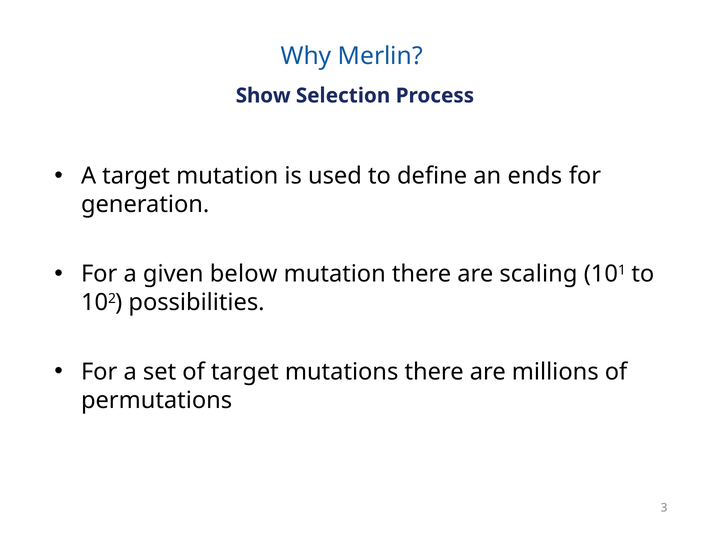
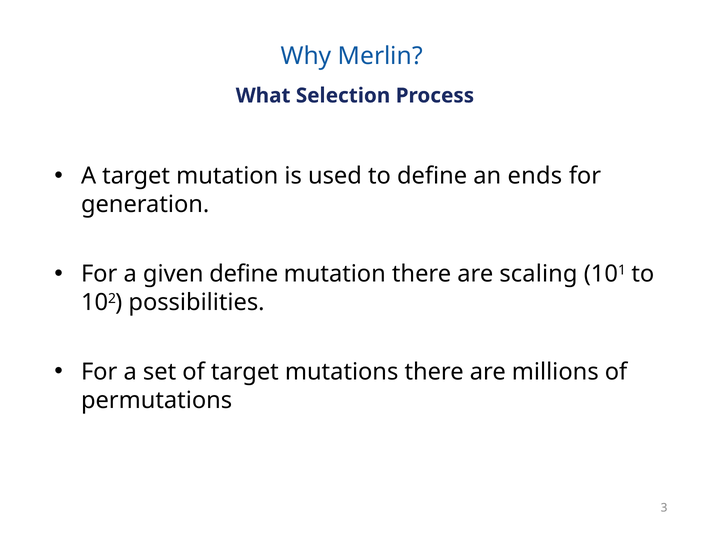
Show: Show -> What
given below: below -> define
